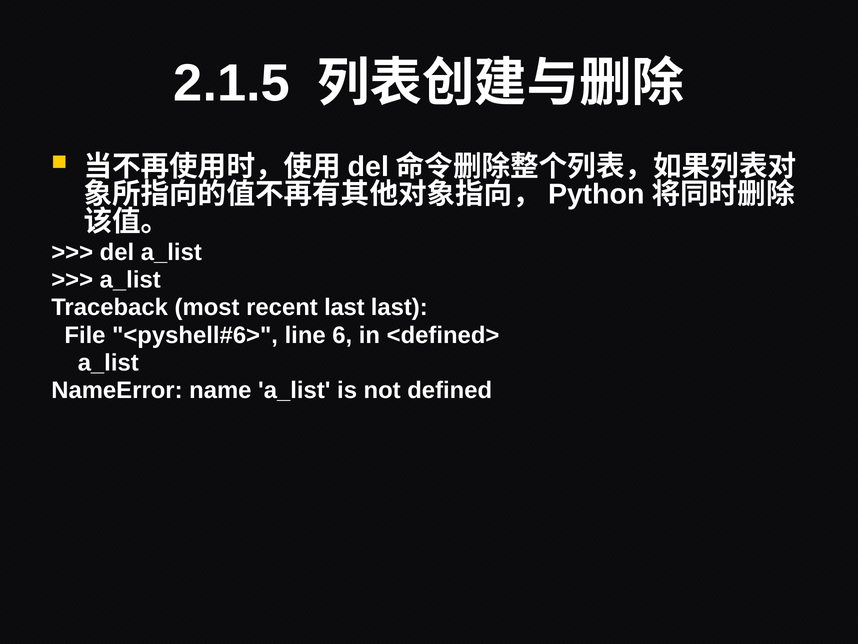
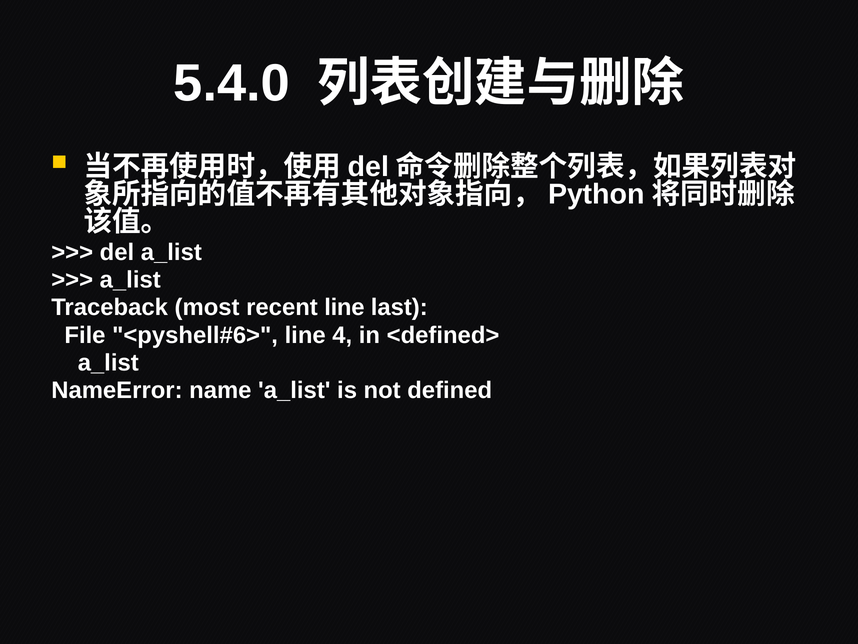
2.1.5: 2.1.5 -> 5.4.0
recent last: last -> line
6: 6 -> 4
